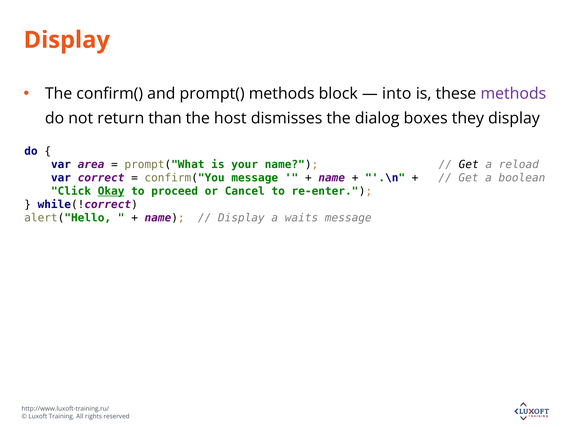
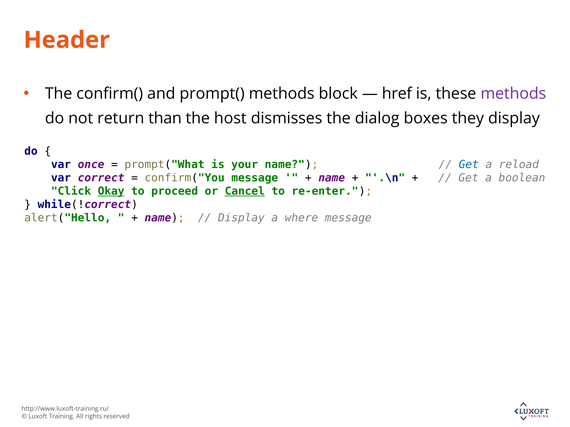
Display at (67, 40): Display -> Header
into: into -> href
area: area -> once
Get at (469, 165) colour: black -> blue
Cancel underline: none -> present
waits: waits -> where
